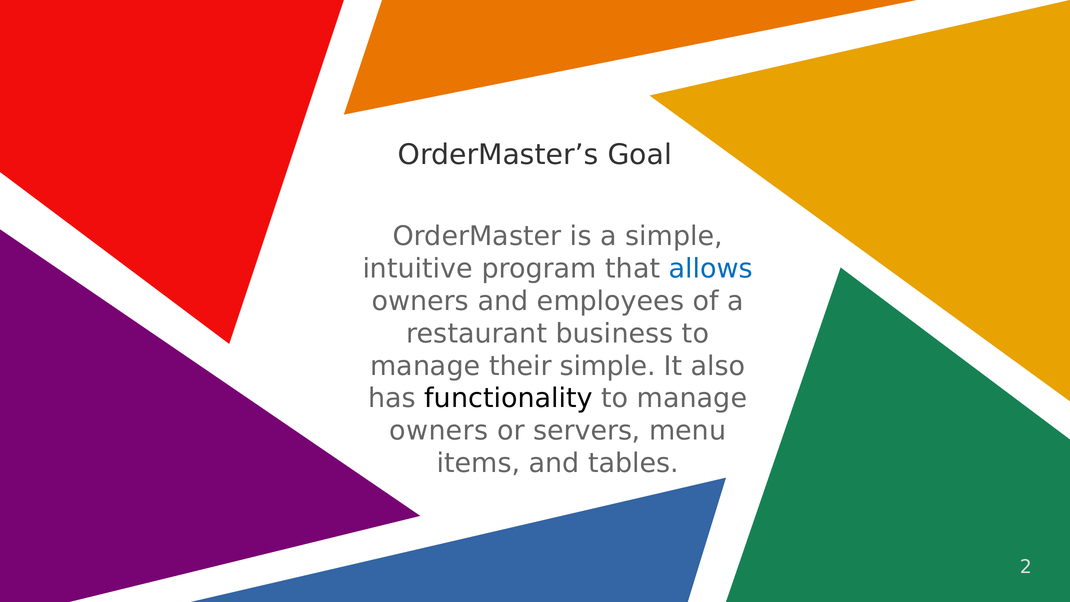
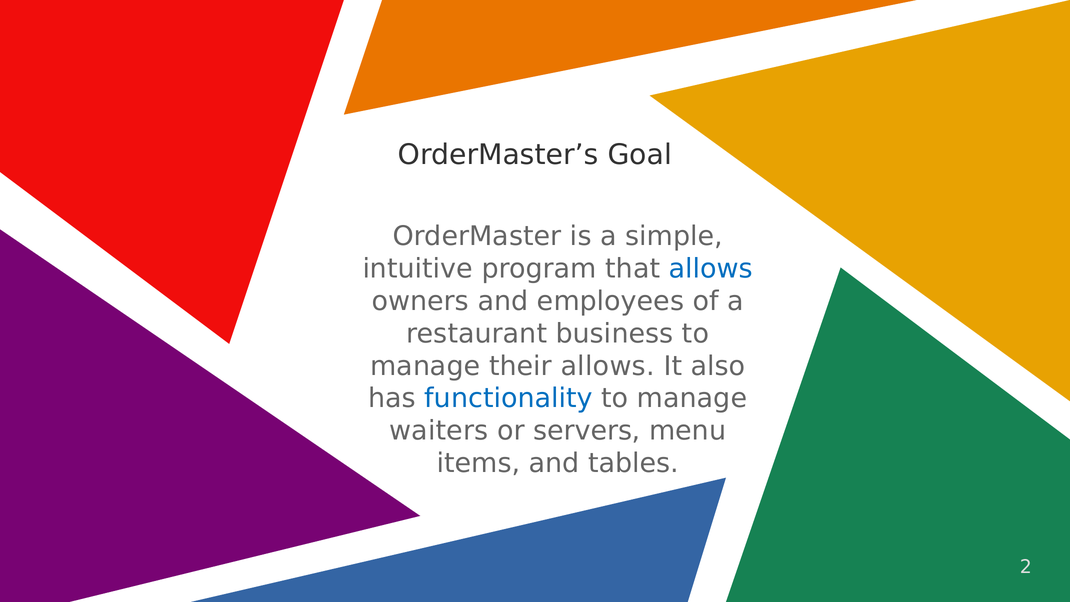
their simple: simple -> allows
functionality colour: black -> blue
owners at (439, 431): owners -> waiters
